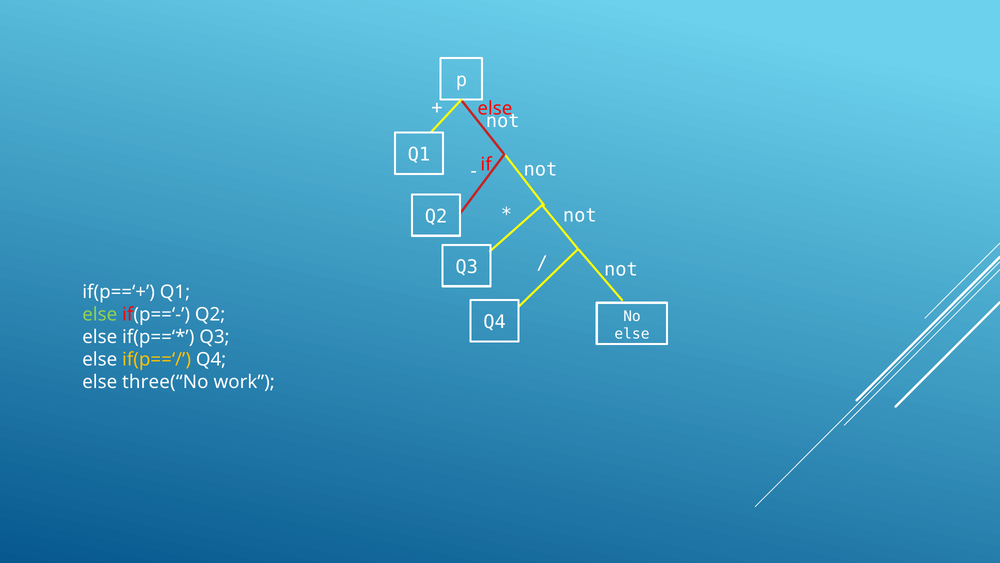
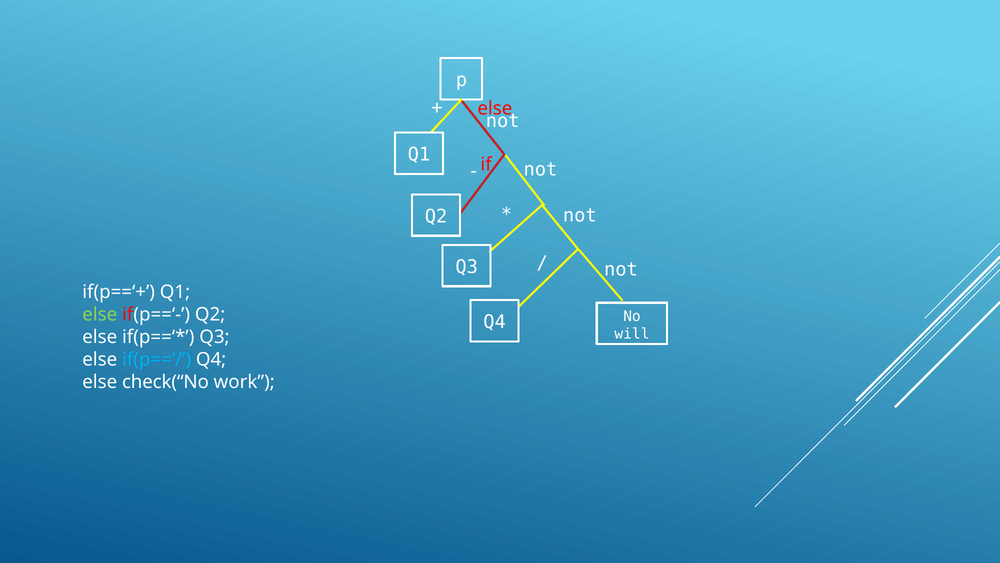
else at (632, 333): else -> will
if(p==‘/ colour: yellow -> light blue
three(“No: three(“No -> check(“No
